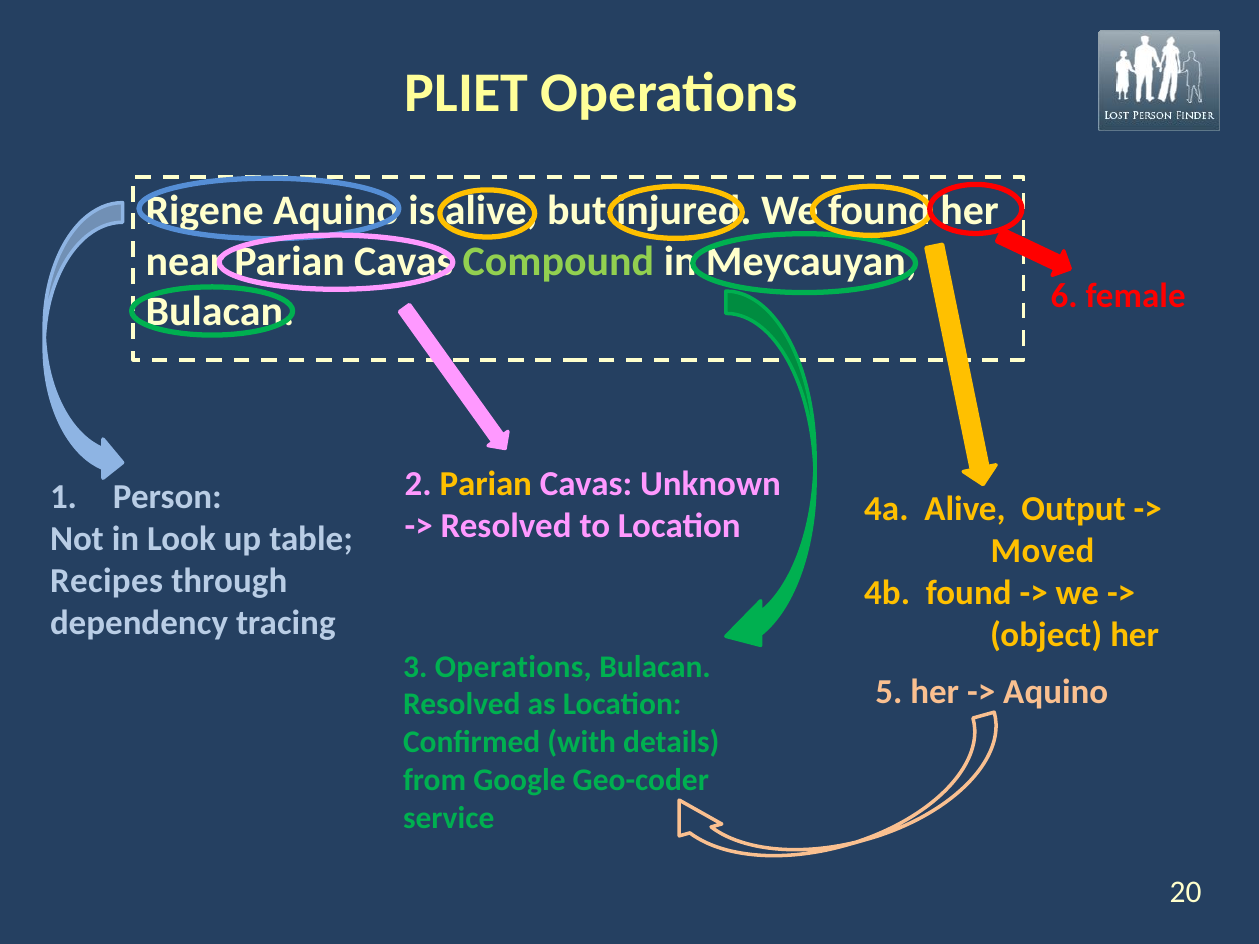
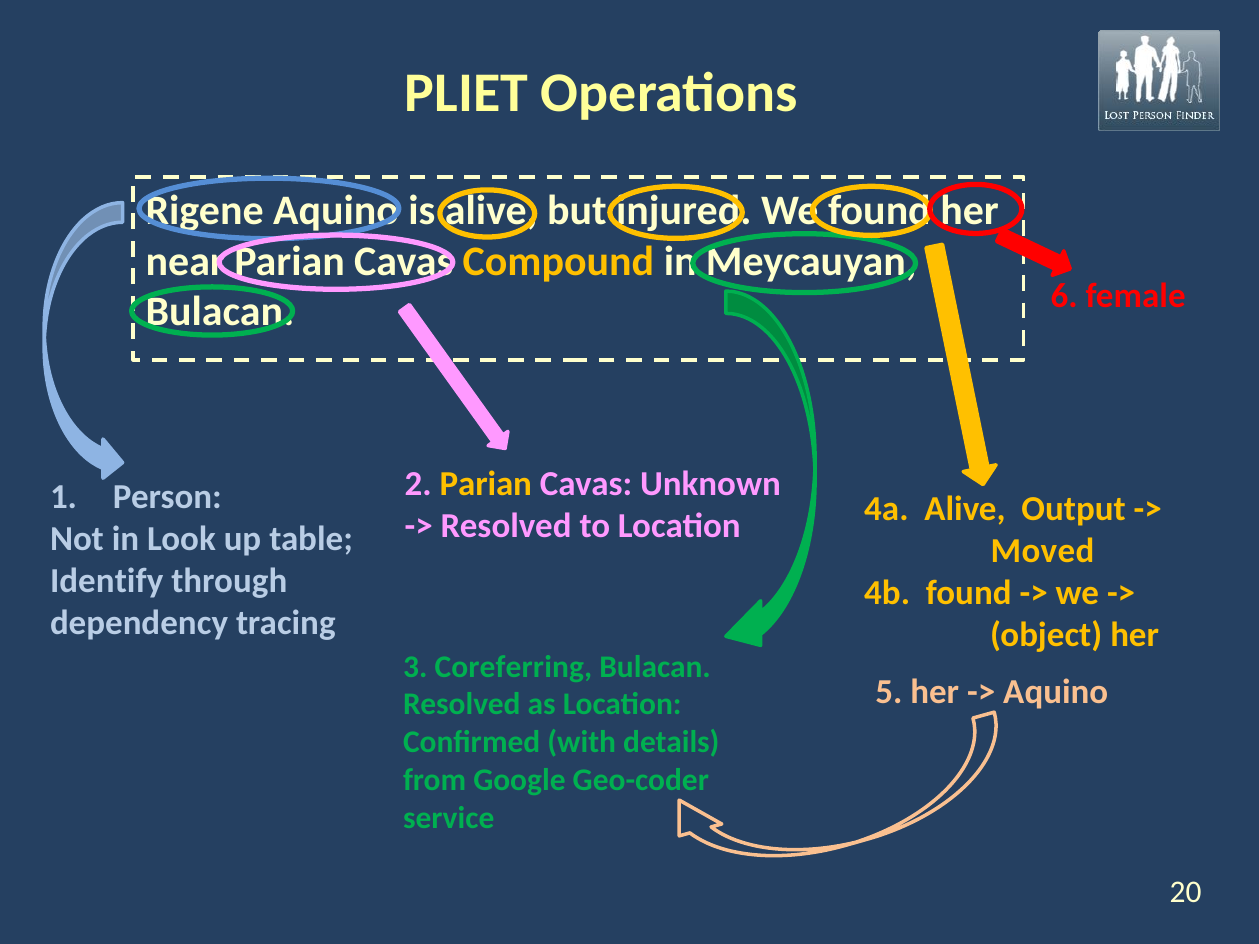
Compound colour: light green -> yellow
Recipes: Recipes -> Identify
3 Operations: Operations -> Coreferring
